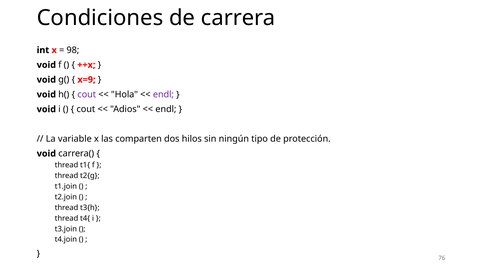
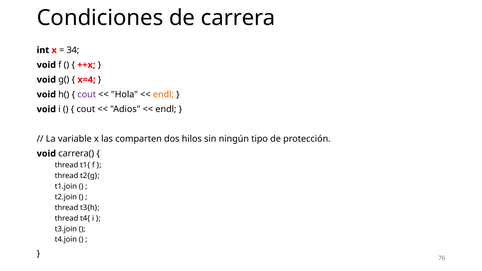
98: 98 -> 34
x=9: x=9 -> x=4
endl at (163, 95) colour: purple -> orange
